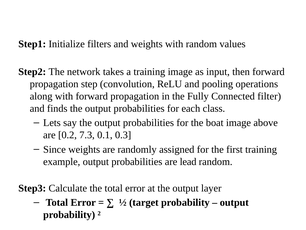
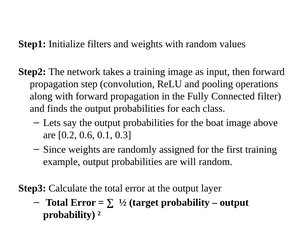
7.3: 7.3 -> 0.6
lead: lead -> will
